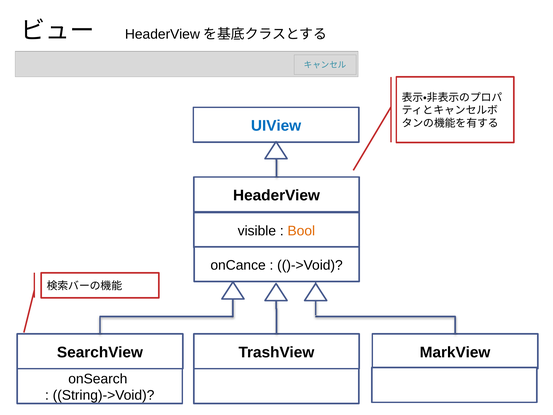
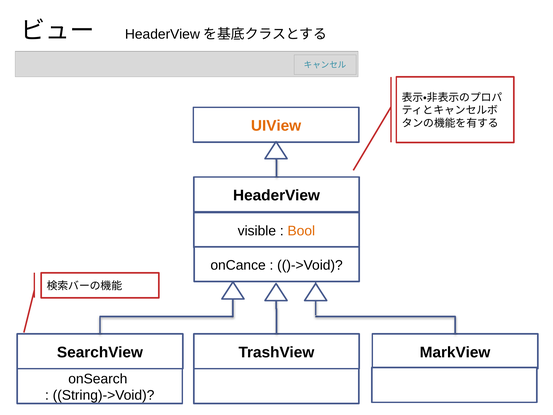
UIView colour: blue -> orange
